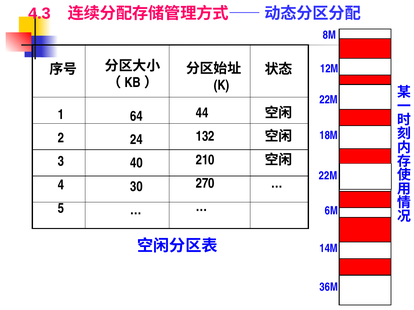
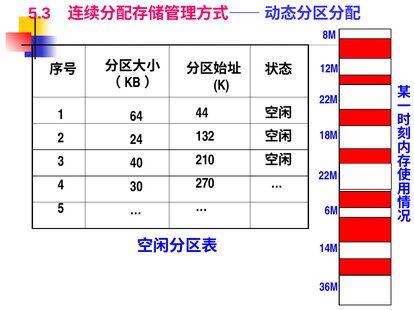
4.3: 4.3 -> 5.3
